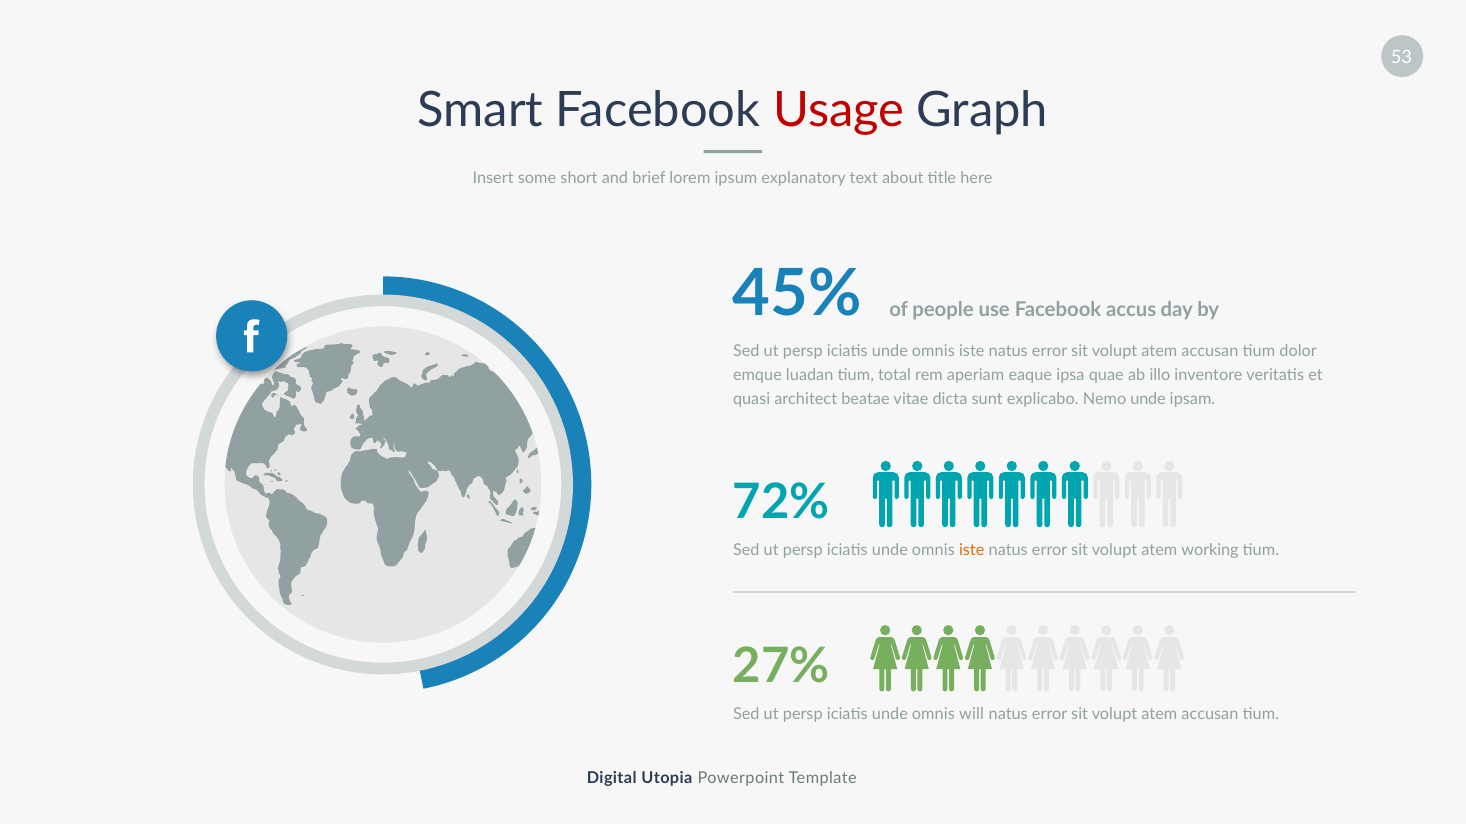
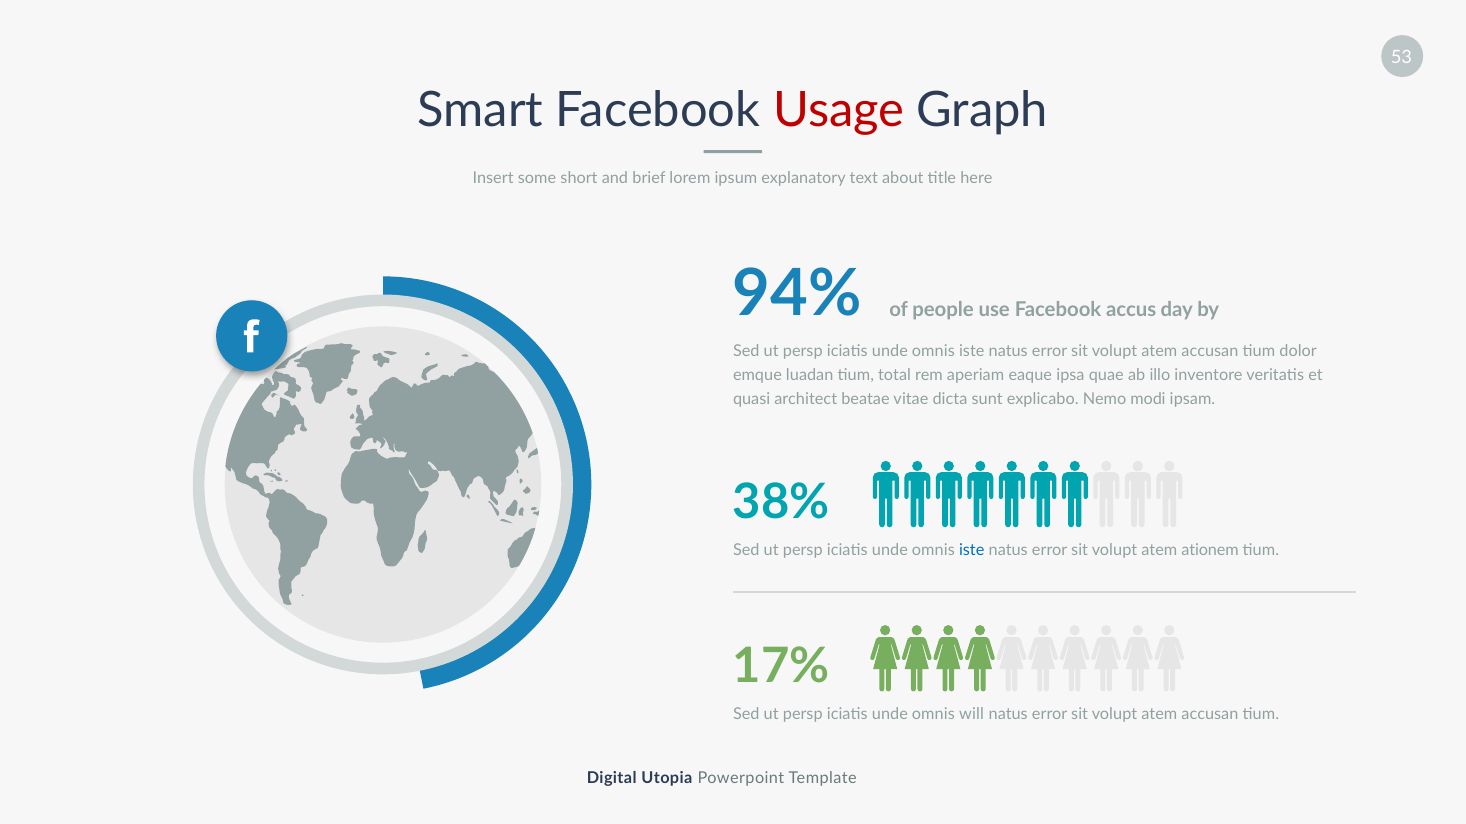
45%: 45% -> 94%
Nemo unde: unde -> modi
72%: 72% -> 38%
iste at (972, 551) colour: orange -> blue
working: working -> ationem
27%: 27% -> 17%
